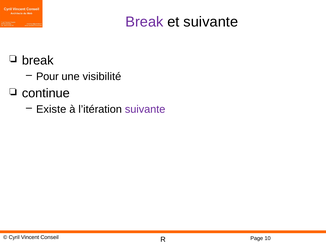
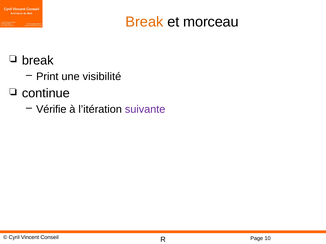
Break at (144, 22) colour: purple -> orange
et suivante: suivante -> morceau
Pour: Pour -> Print
Existe: Existe -> Vérifie
